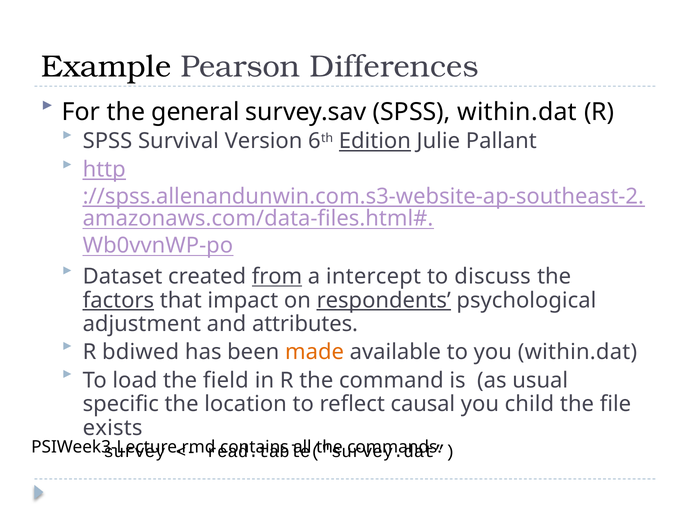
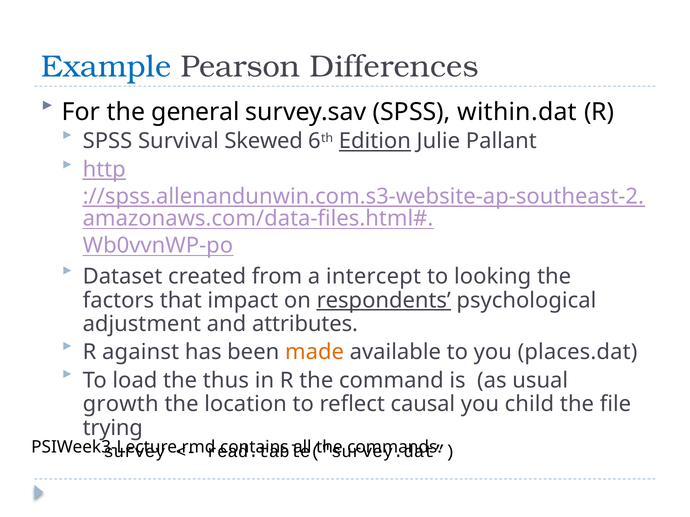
Example colour: black -> blue
Version: Version -> Skewed
from underline: present -> none
discuss: discuss -> looking
factors underline: present -> none
bdiwed: bdiwed -> against
you within.dat: within.dat -> places.dat
field: field -> thus
specific: specific -> growth
exists: exists -> trying
